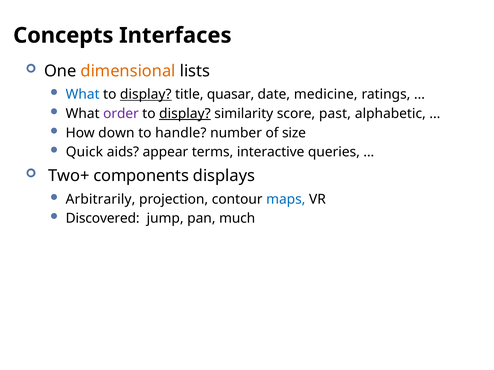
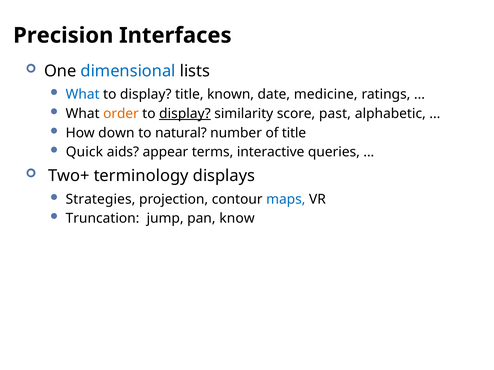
Concepts: Concepts -> Precision
dimensional colour: orange -> blue
display at (146, 95) underline: present -> none
quasar: quasar -> known
order colour: purple -> orange
handle: handle -> natural
of size: size -> title
components: components -> terminology
Arbitrarily: Arbitrarily -> Strategies
Discovered: Discovered -> Truncation
much: much -> know
